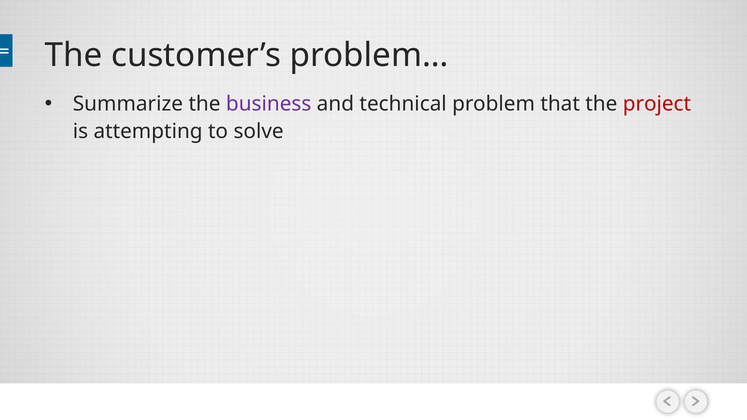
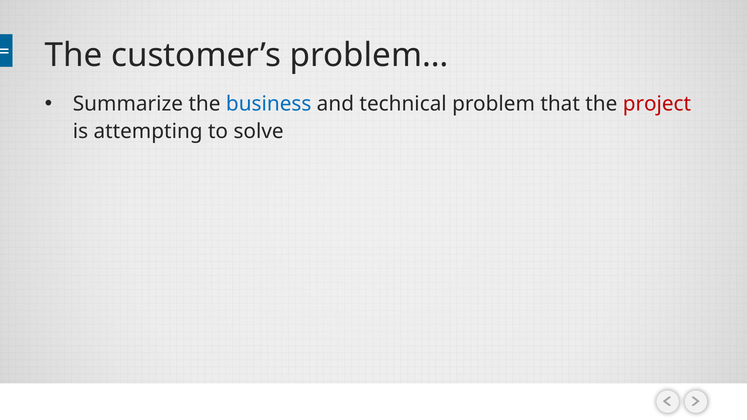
business colour: purple -> blue
